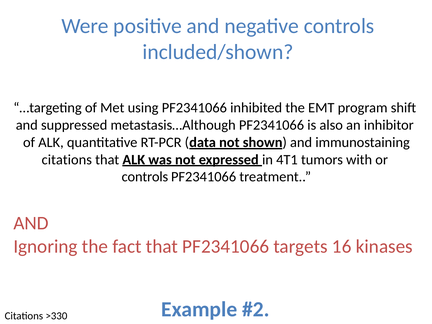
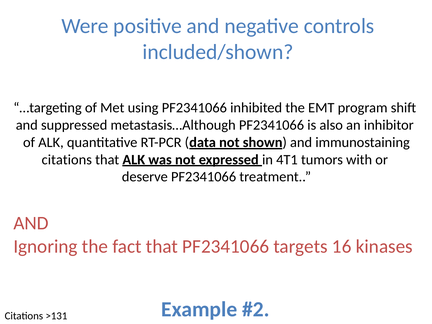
controls at (145, 177): controls -> deserve
>330: >330 -> >131
